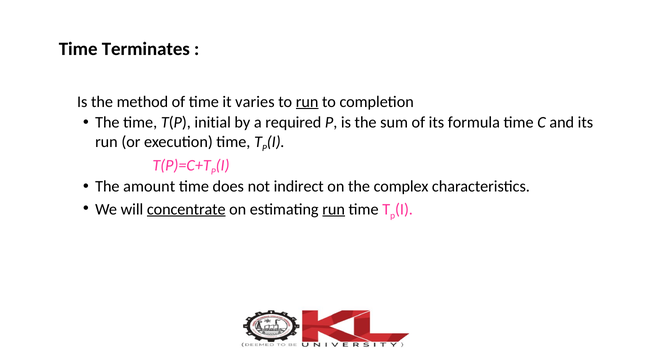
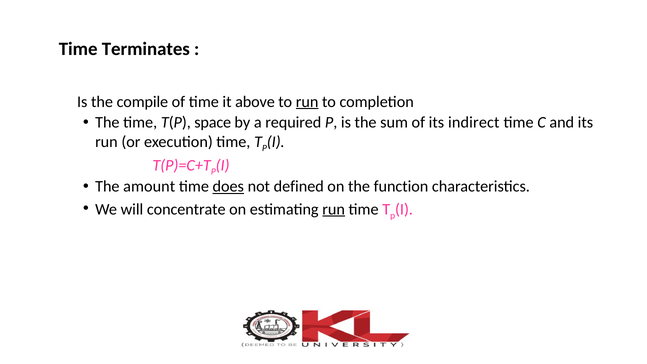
method: method -> compile
varies: varies -> above
initial: initial -> space
formula: formula -> indirect
does underline: none -> present
indirect: indirect -> defined
complex: complex -> function
concentrate underline: present -> none
